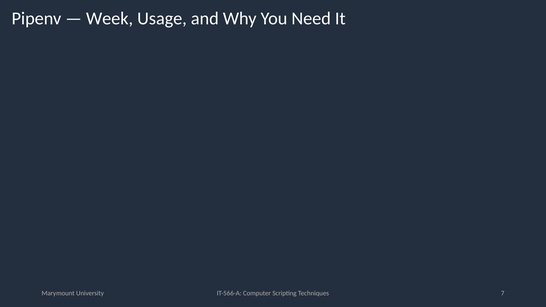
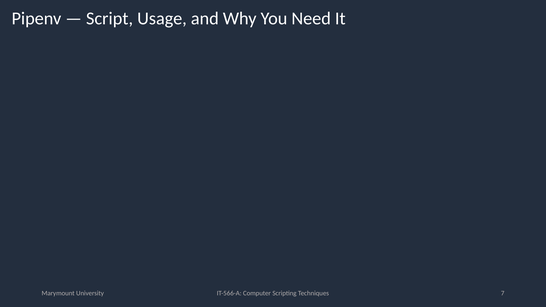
Week: Week -> Script
